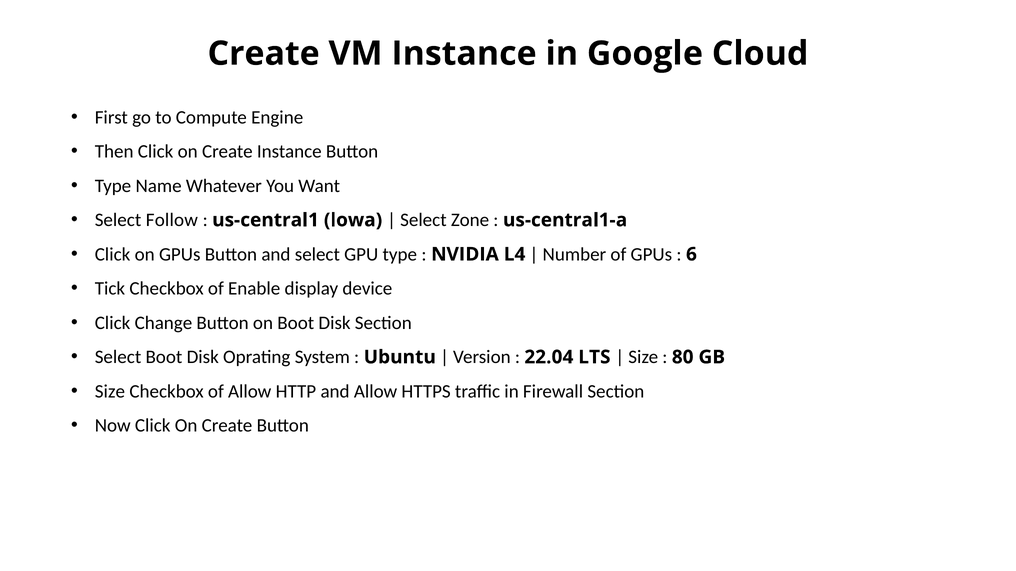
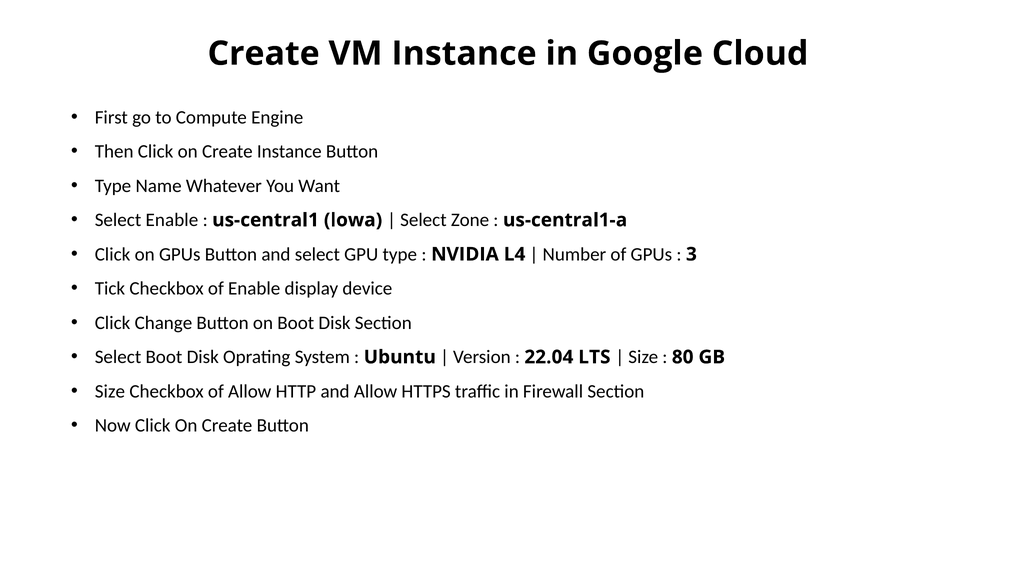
Select Follow: Follow -> Enable
6: 6 -> 3
